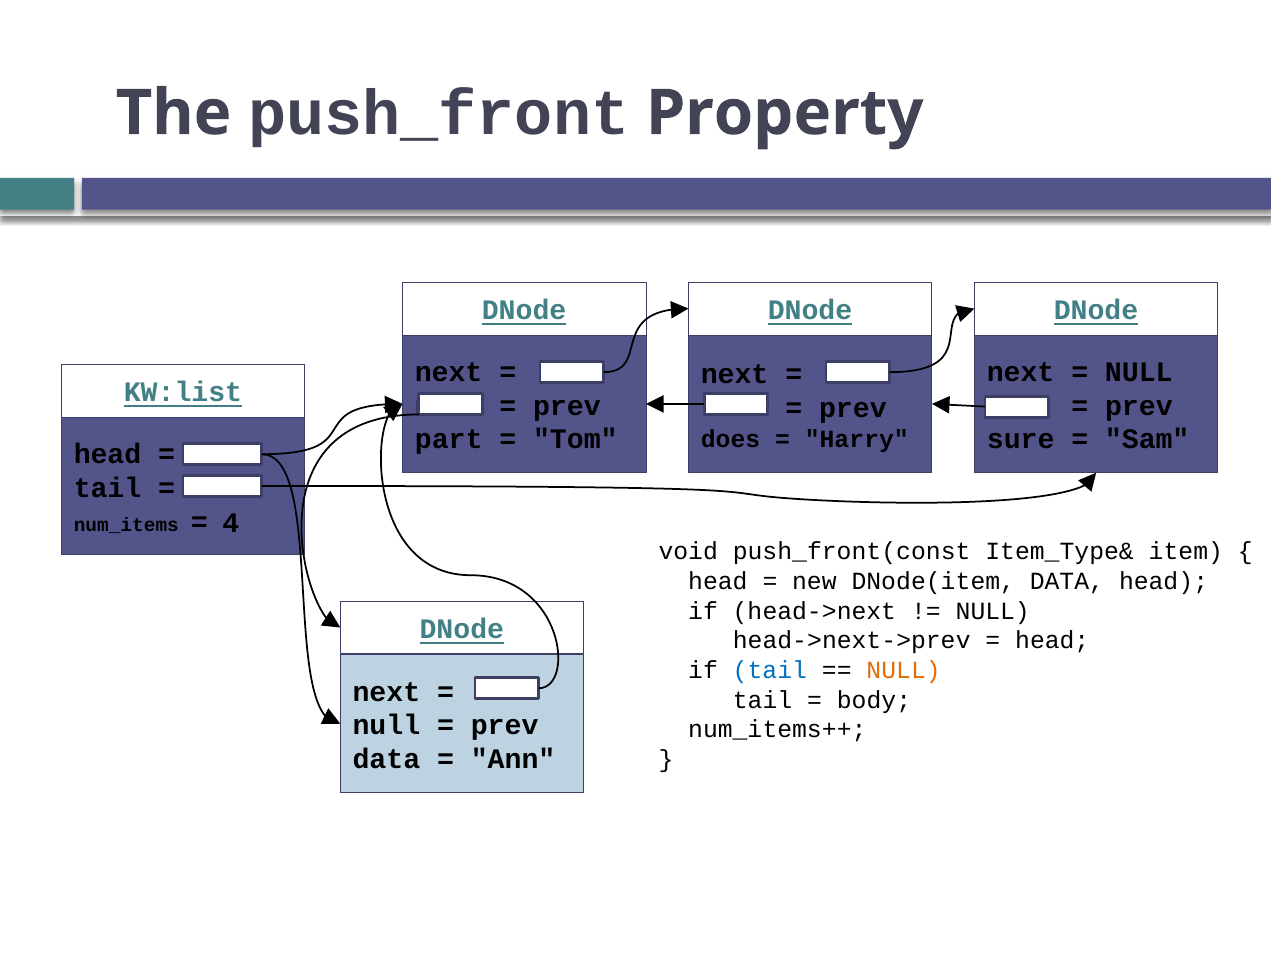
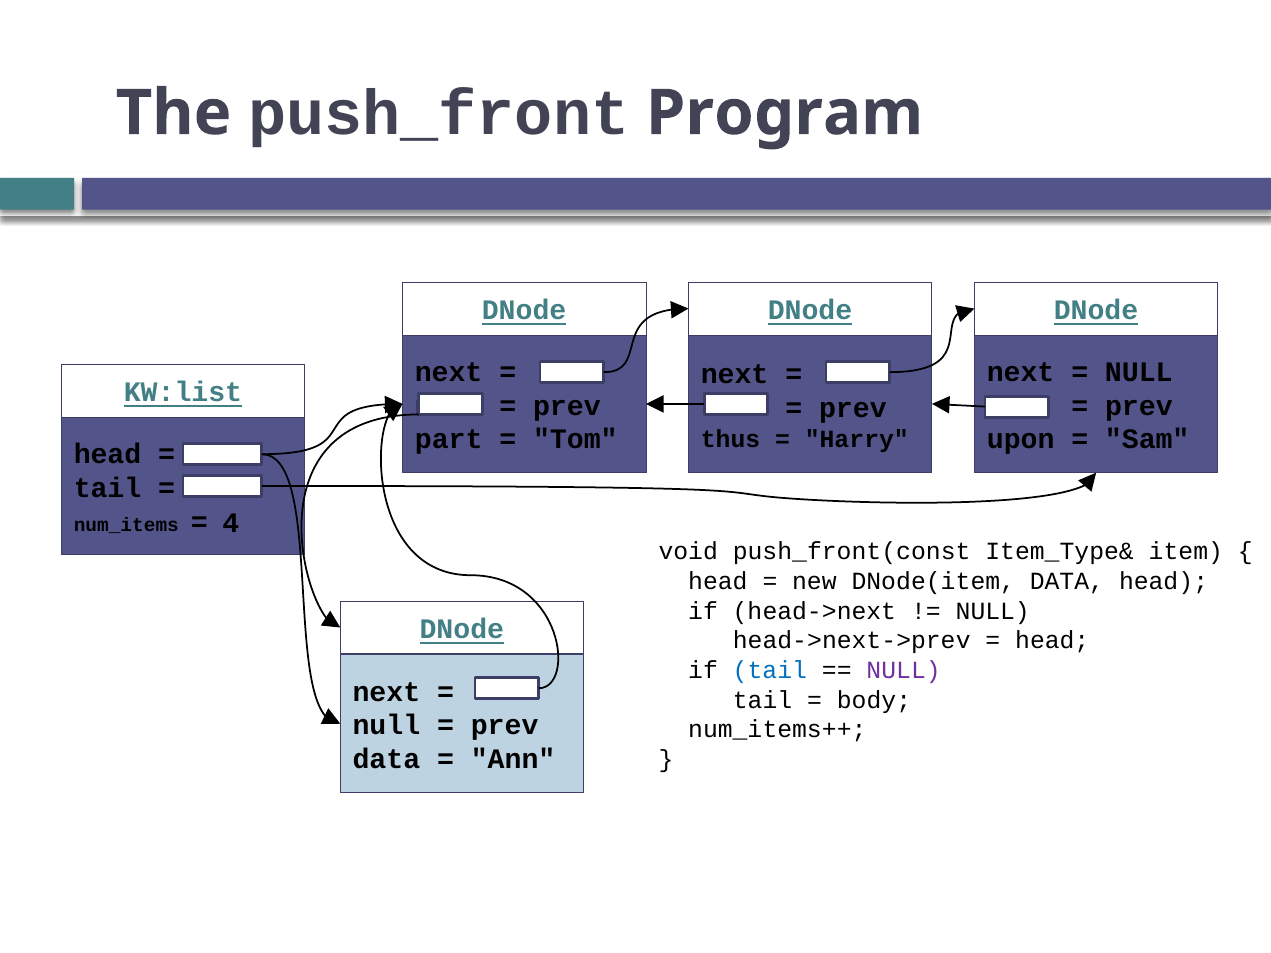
Property: Property -> Program
sure: sure -> upon
does: does -> thus
NULL at (904, 670) colour: orange -> purple
